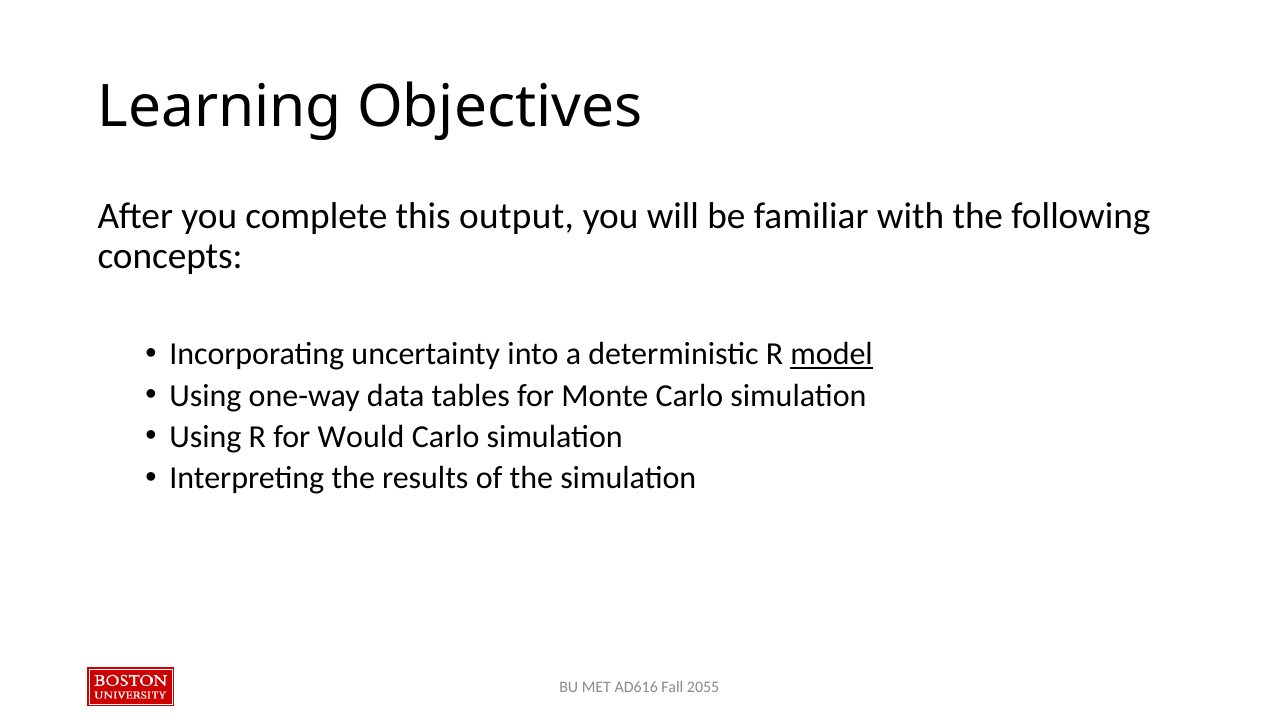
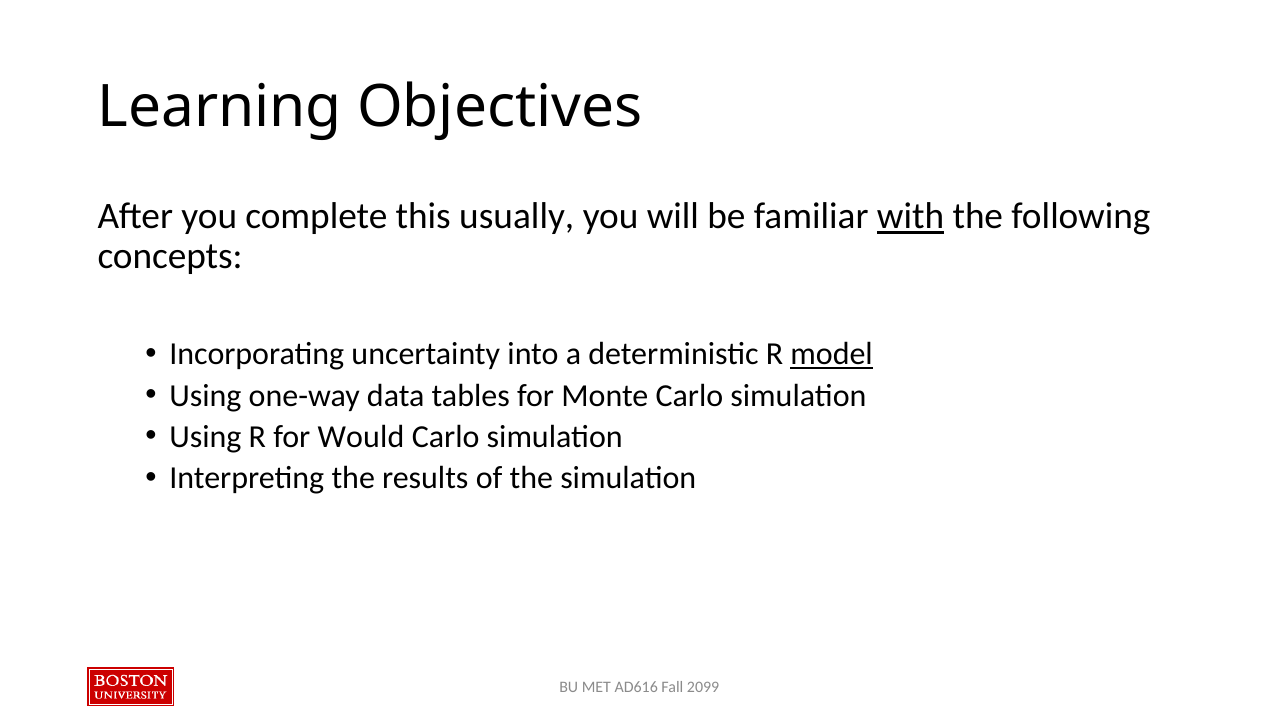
output: output -> usually
with underline: none -> present
2055: 2055 -> 2099
